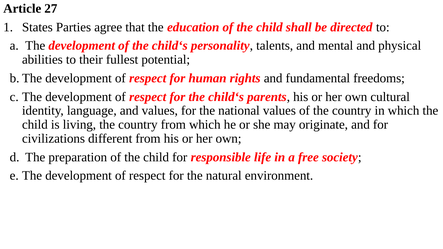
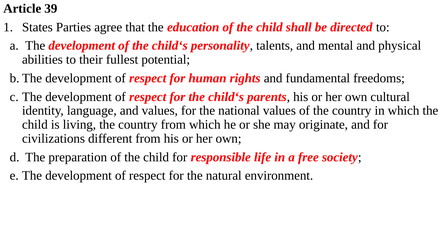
27: 27 -> 39
